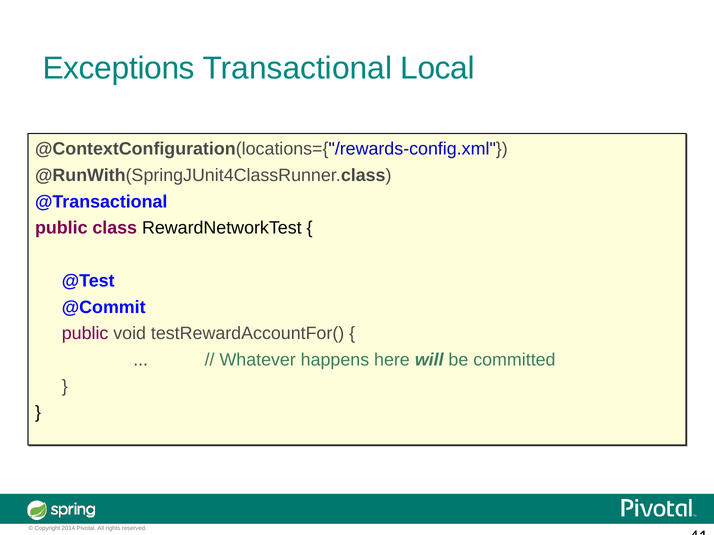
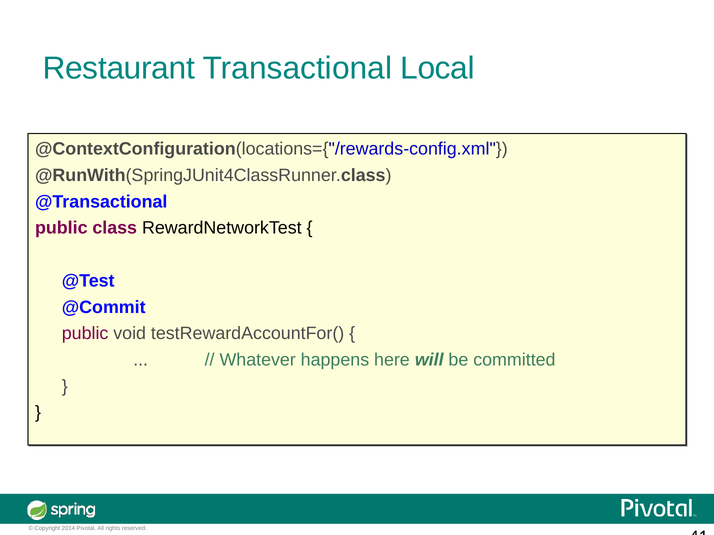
Exceptions: Exceptions -> Restaurant
